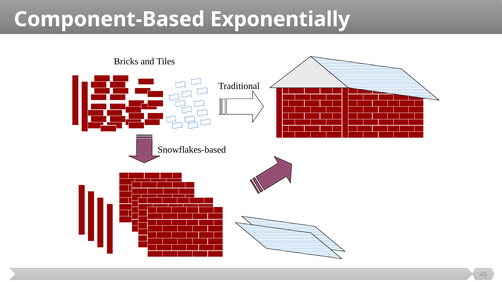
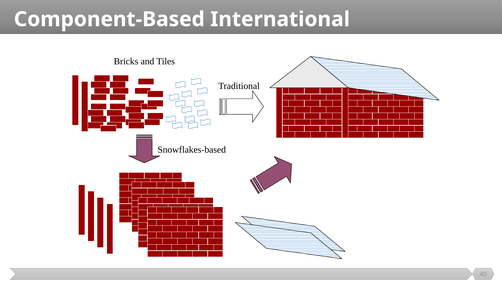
Exponentially: Exponentially -> International
